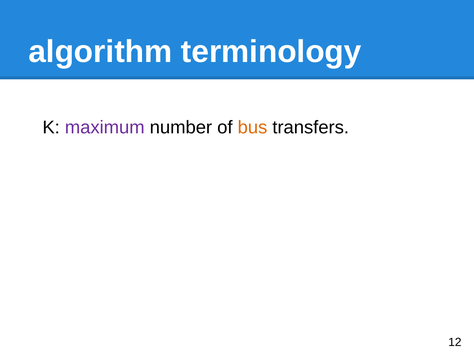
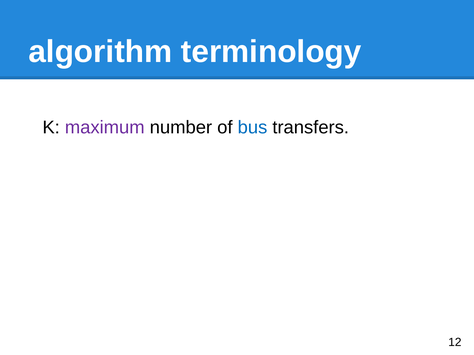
bus colour: orange -> blue
